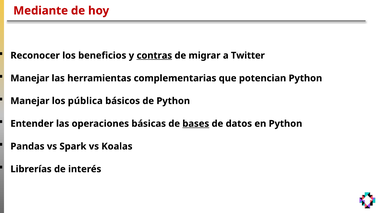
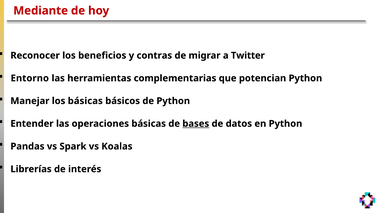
contras underline: present -> none
Manejar at (30, 78): Manejar -> Entorno
los pública: pública -> básicas
